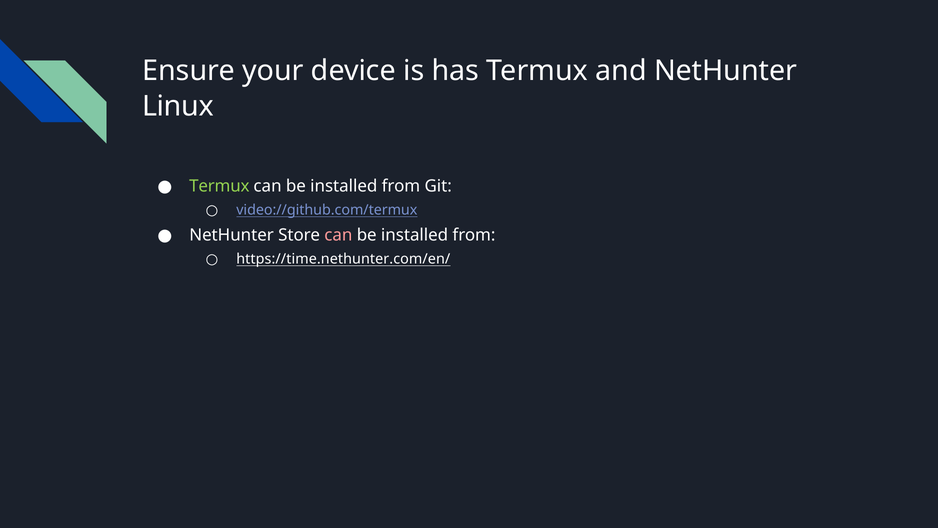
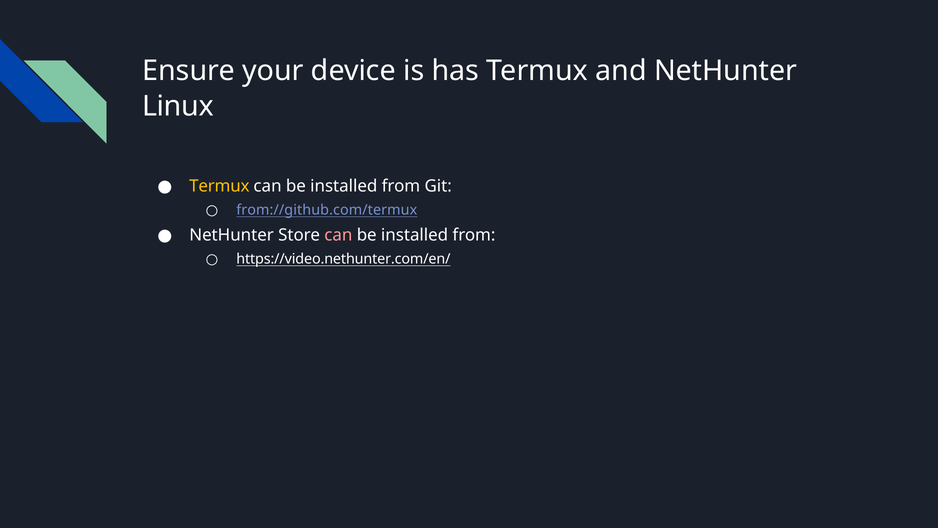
Termux at (219, 186) colour: light green -> yellow
video://github.com/termux: video://github.com/termux -> from://github.com/termux
https://time.nethunter.com/en/: https://time.nethunter.com/en/ -> https://video.nethunter.com/en/
